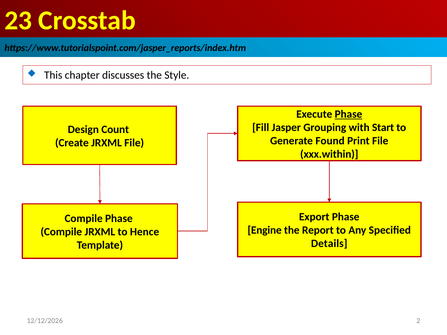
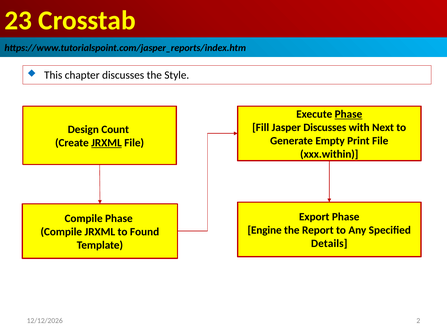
Jasper Grouping: Grouping -> Discusses
Start: Start -> Next
Found: Found -> Empty
JRXML at (107, 143) underline: none -> present
Hence: Hence -> Found
